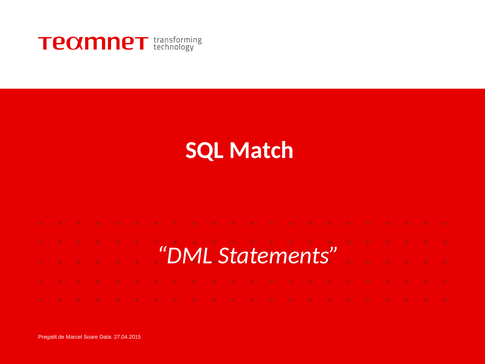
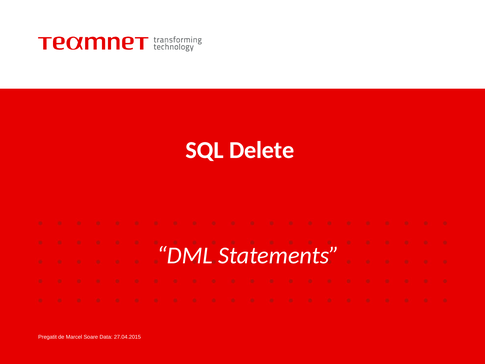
Match: Match -> Delete
